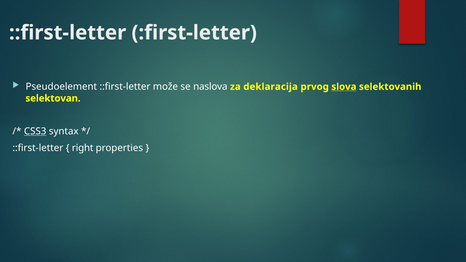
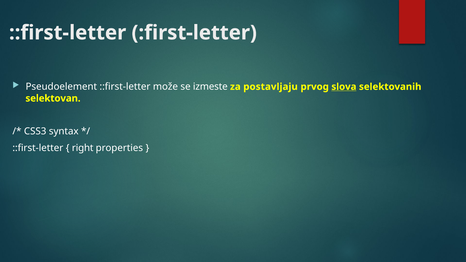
naslova: naslova -> izmeste
deklaracija: deklaracija -> postavljaju
CSS3 underline: present -> none
